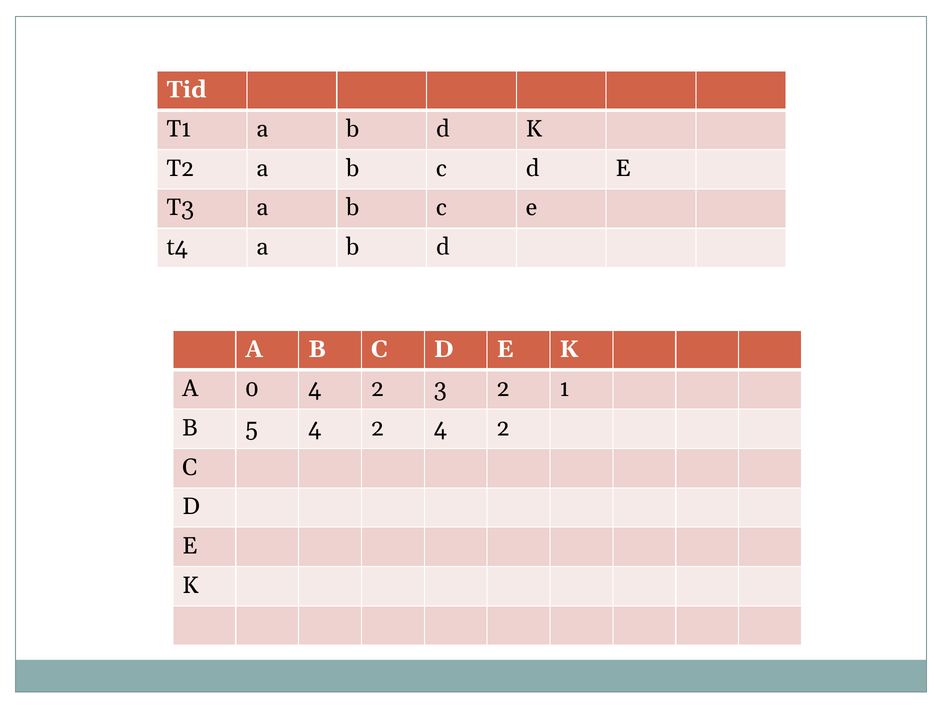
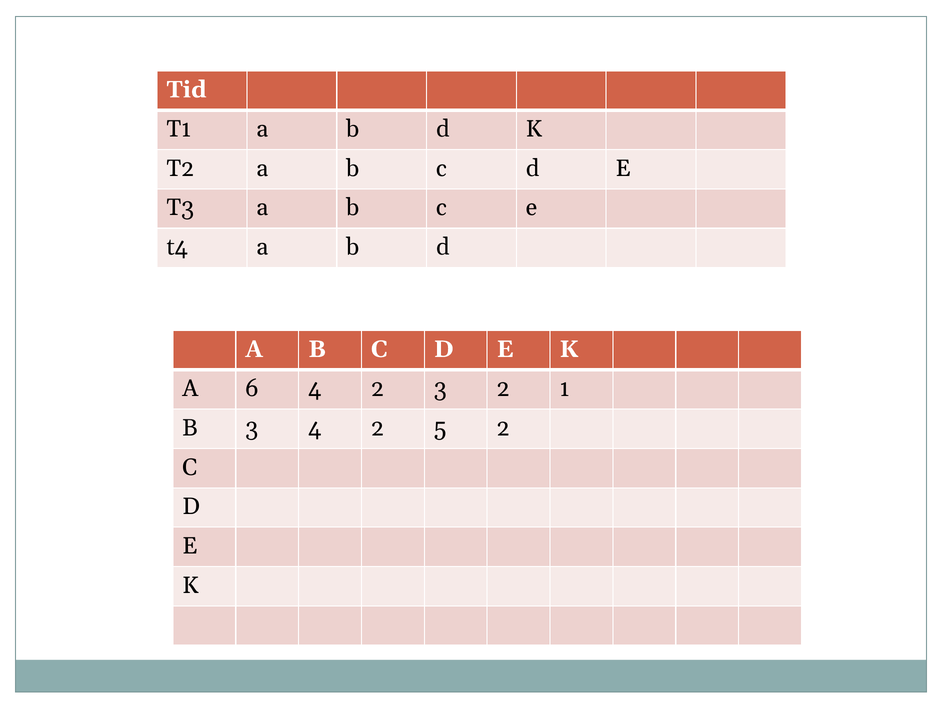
0: 0 -> 6
B 5: 5 -> 3
2 4: 4 -> 5
